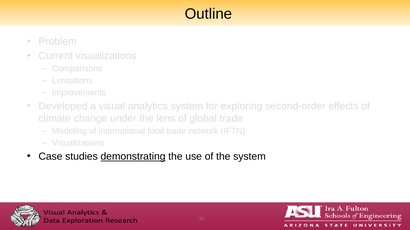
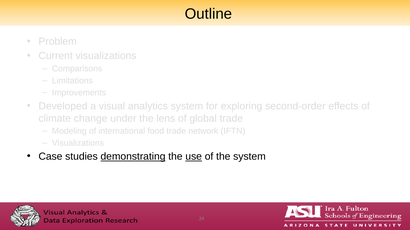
use underline: none -> present
